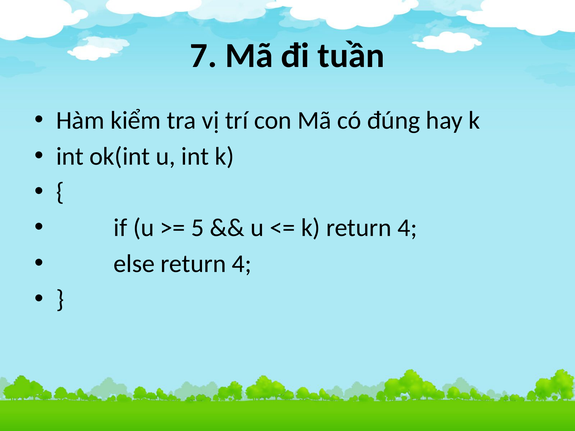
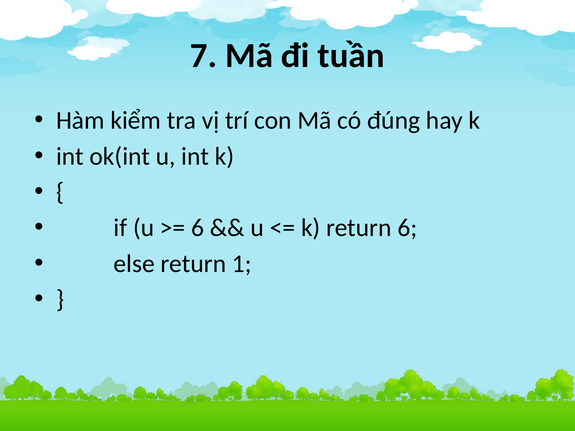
5 at (198, 228): 5 -> 6
k return 4: 4 -> 6
else return 4: 4 -> 1
